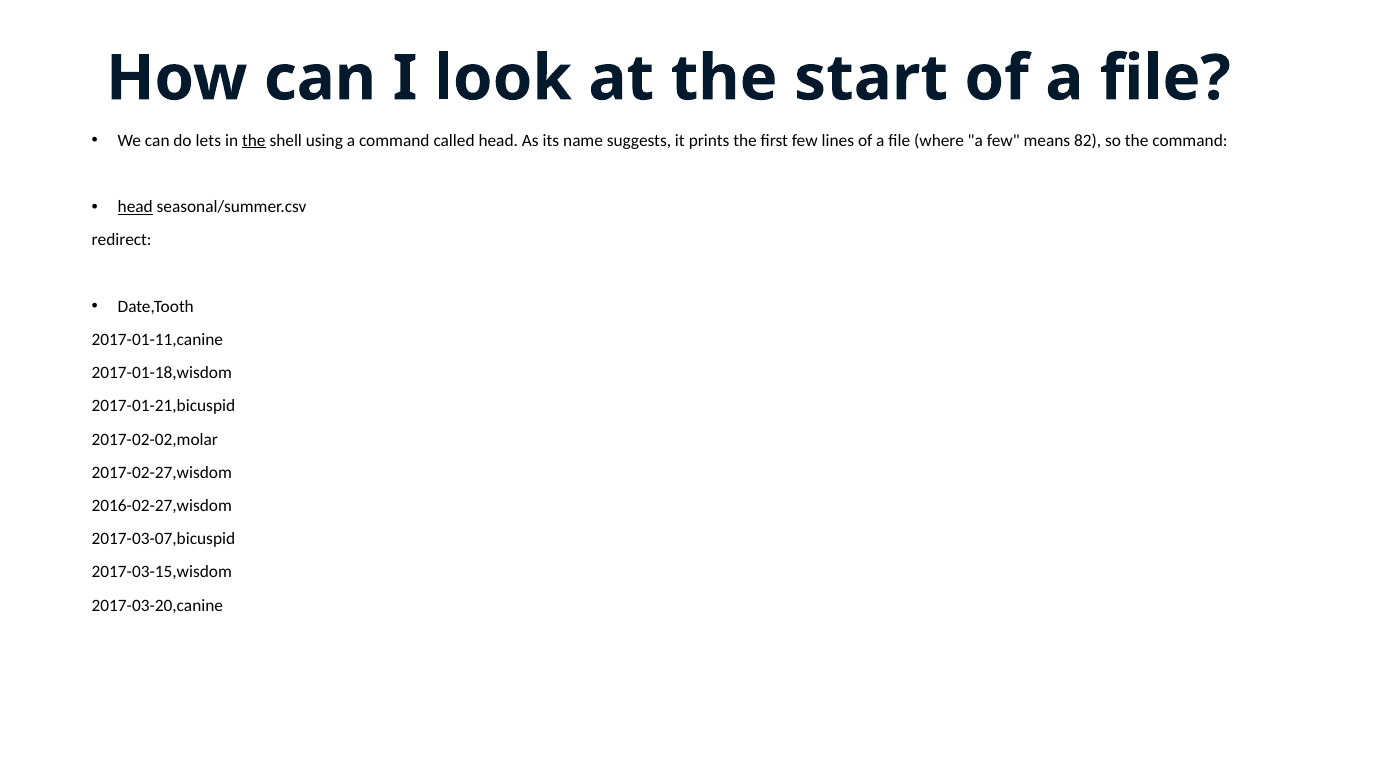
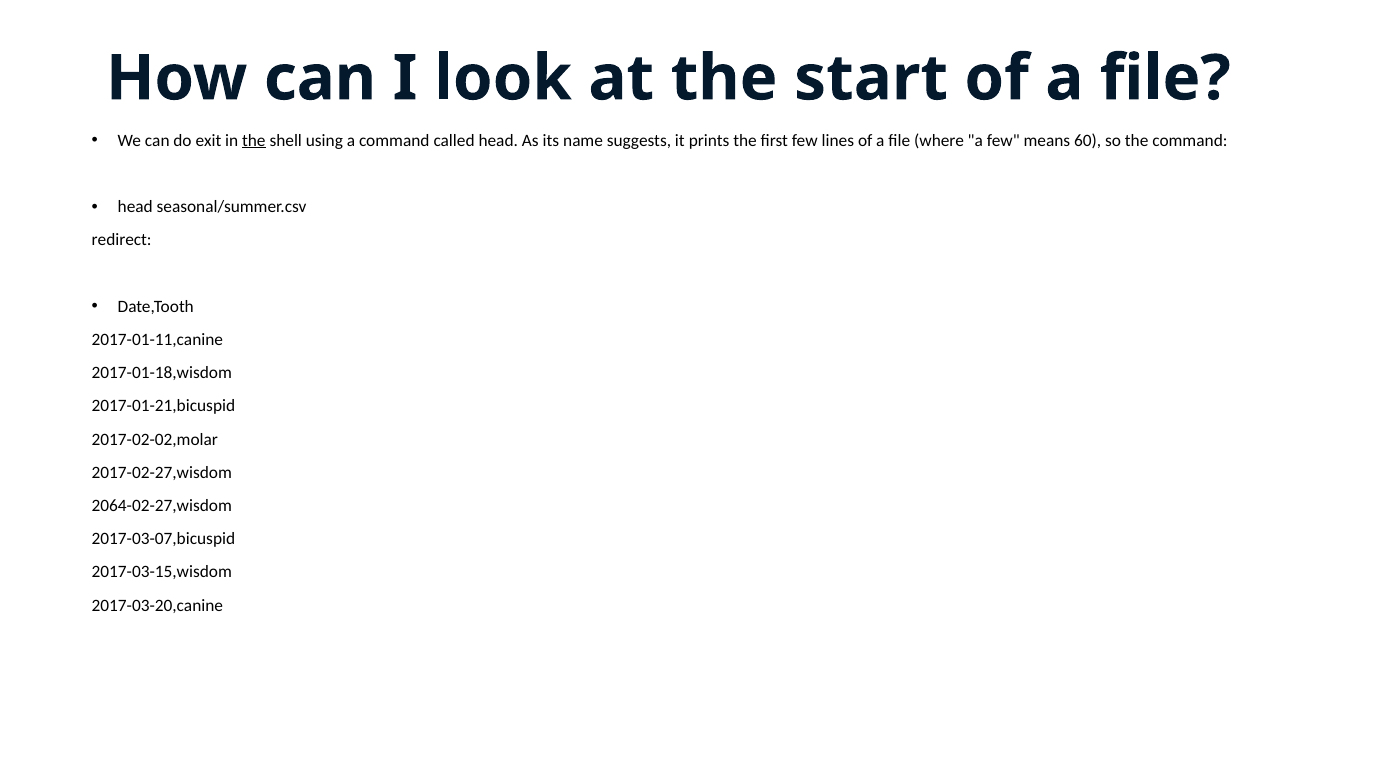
lets: lets -> exit
82: 82 -> 60
head at (135, 207) underline: present -> none
2016-02-27,wisdom: 2016-02-27,wisdom -> 2064-02-27,wisdom
